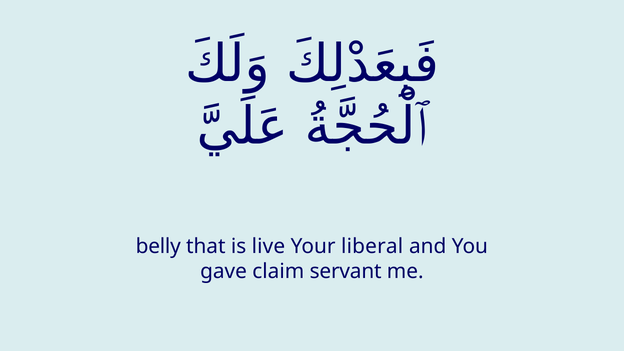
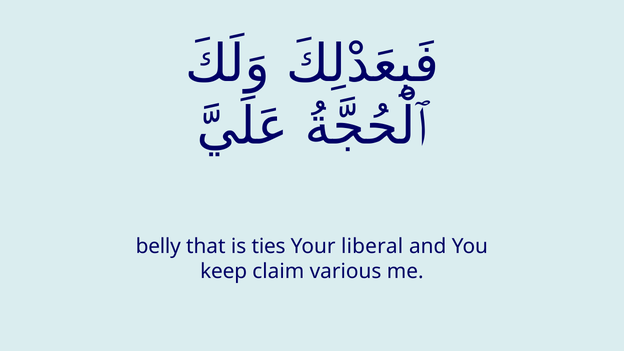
live: live -> ties
gave: gave -> keep
servant: servant -> various
